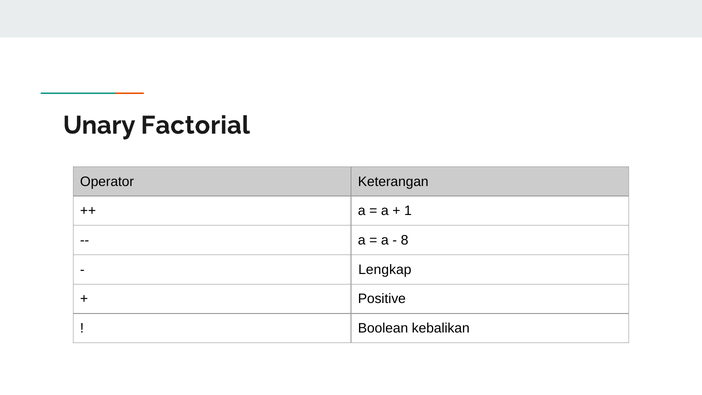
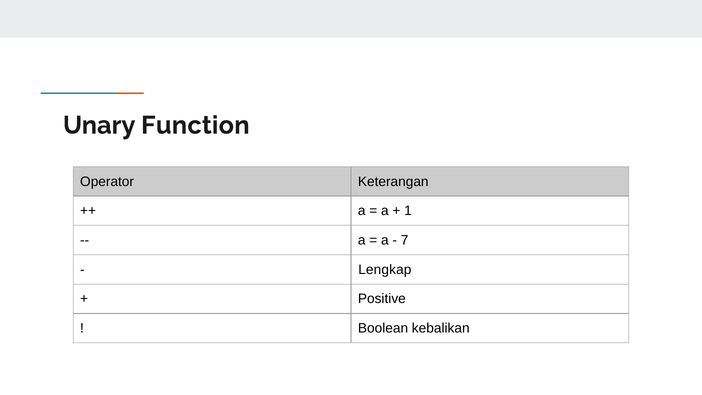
Factorial: Factorial -> Function
8: 8 -> 7
